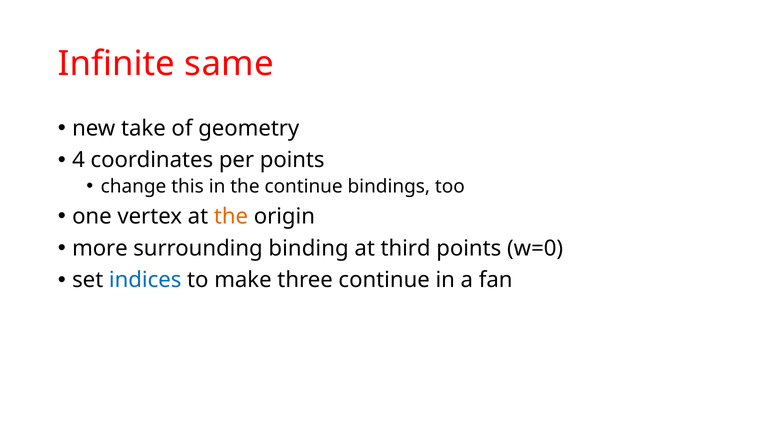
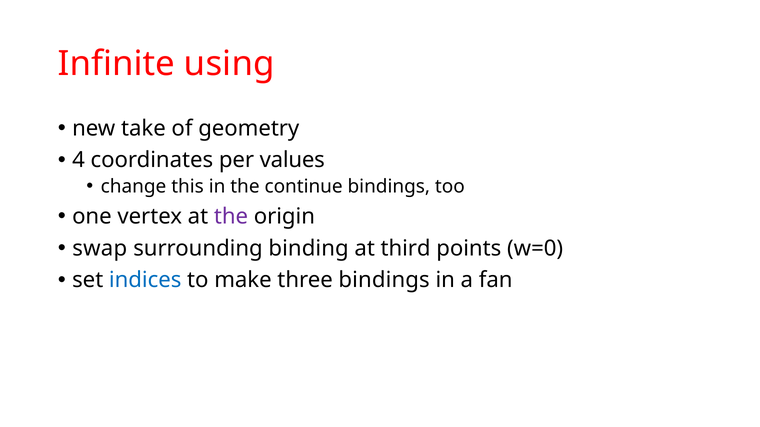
same: same -> using
per points: points -> values
the at (231, 217) colour: orange -> purple
more: more -> swap
three continue: continue -> bindings
